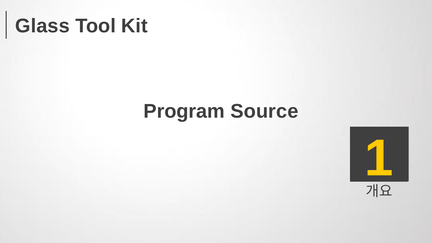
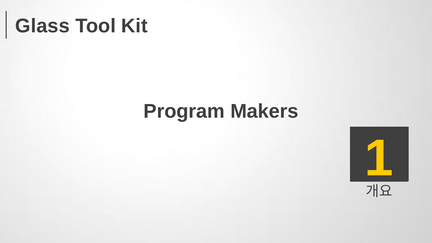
Source: Source -> Makers
